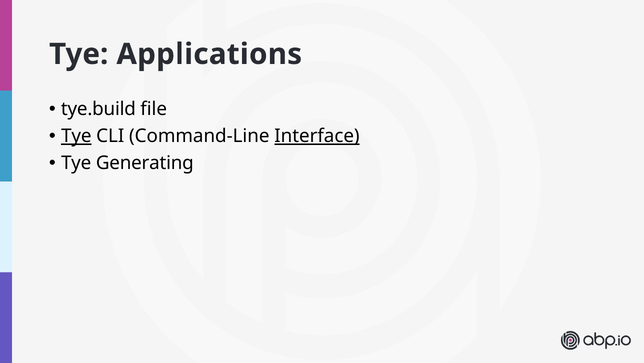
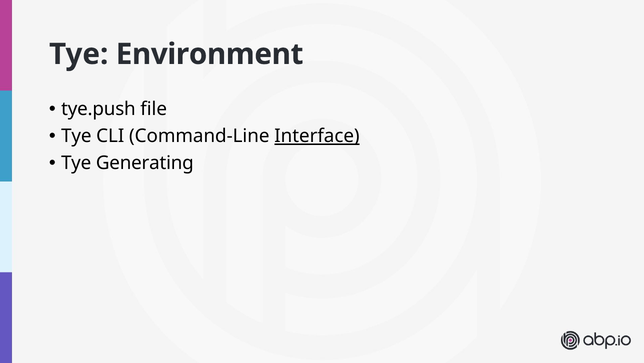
Applications: Applications -> Environment
tye.build: tye.build -> tye.push
Tye at (76, 136) underline: present -> none
